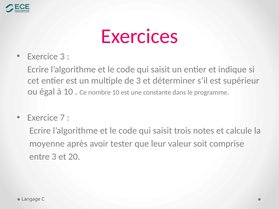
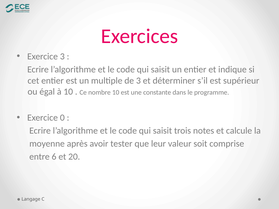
7: 7 -> 0
entre 3: 3 -> 6
